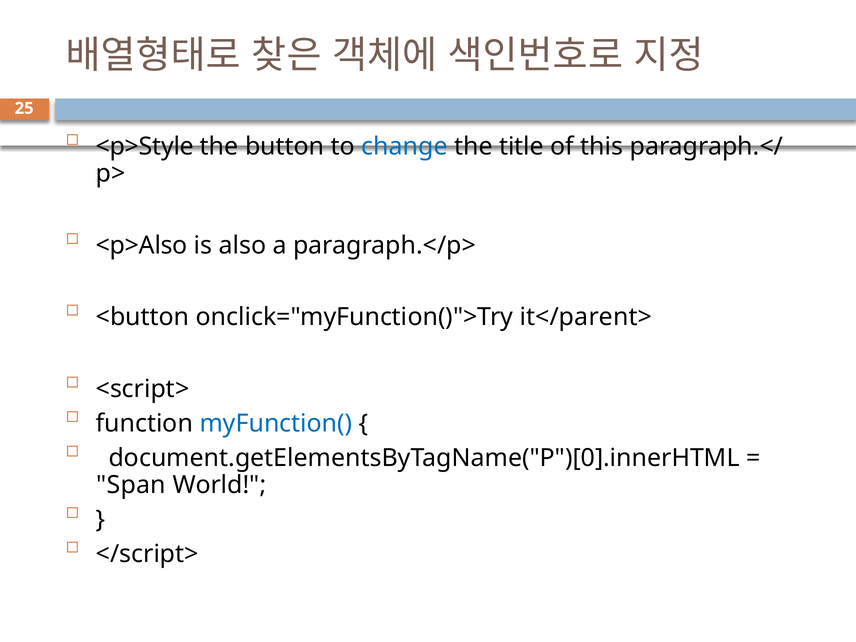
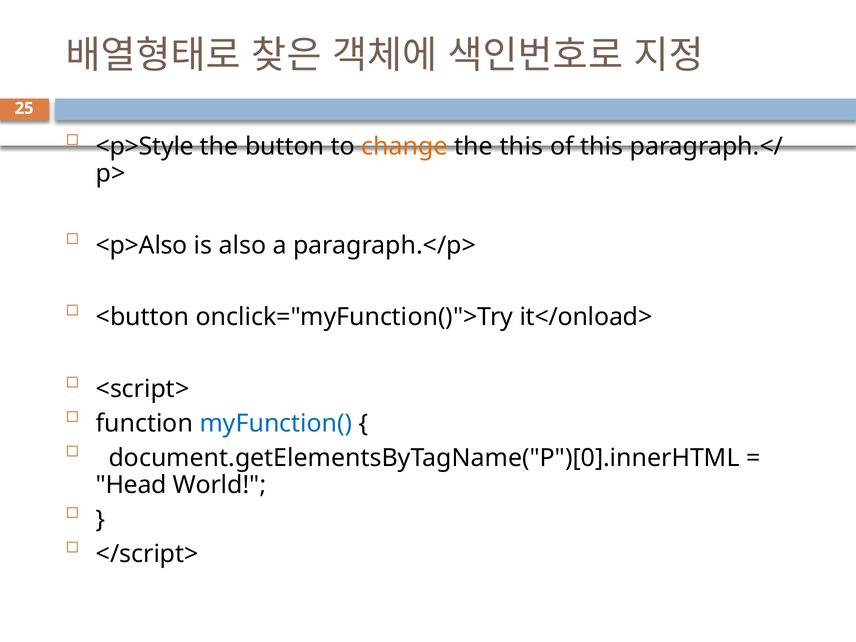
change colour: blue -> orange
the title: title -> this
it</parent>: it</parent> -> it</onload>
Span: Span -> Head
